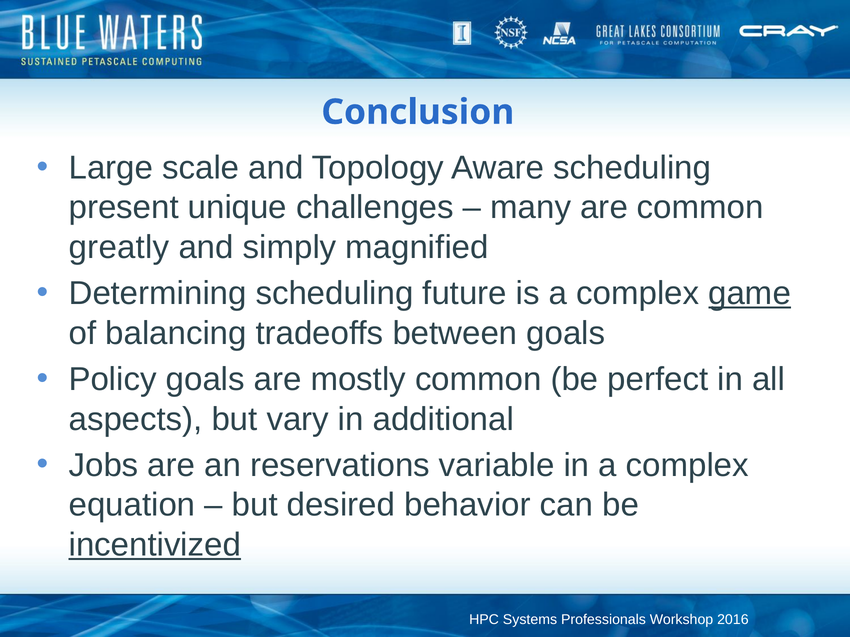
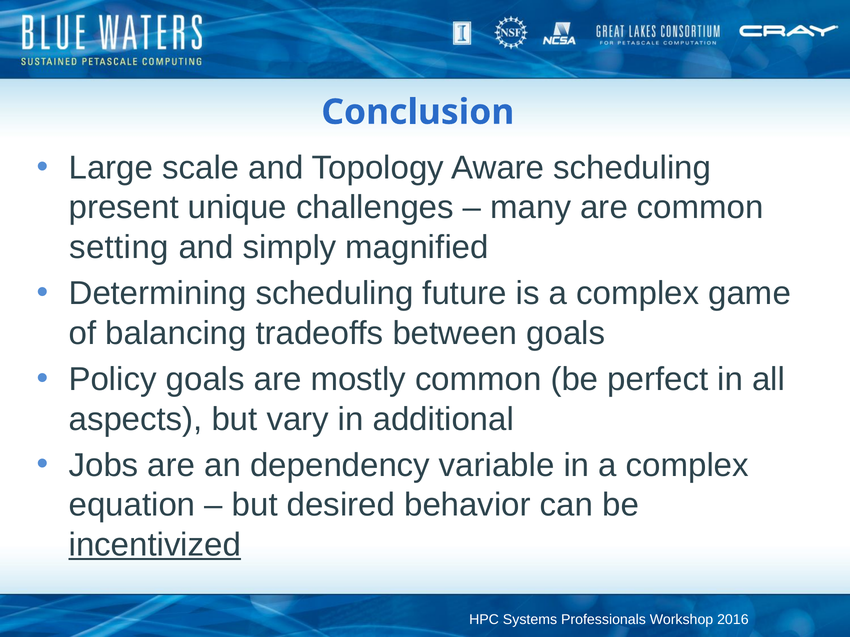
greatly: greatly -> setting
game underline: present -> none
reservations: reservations -> dependency
